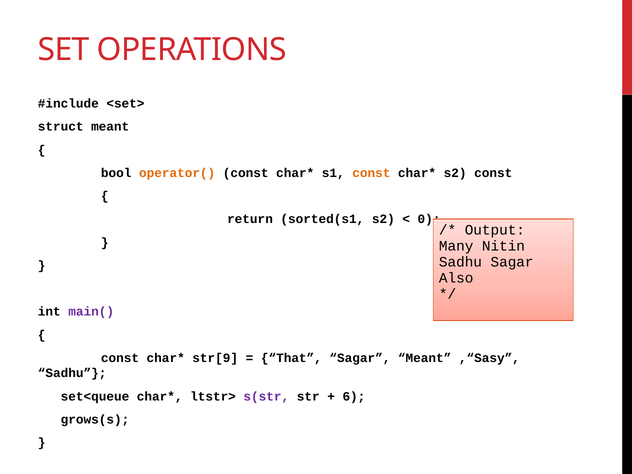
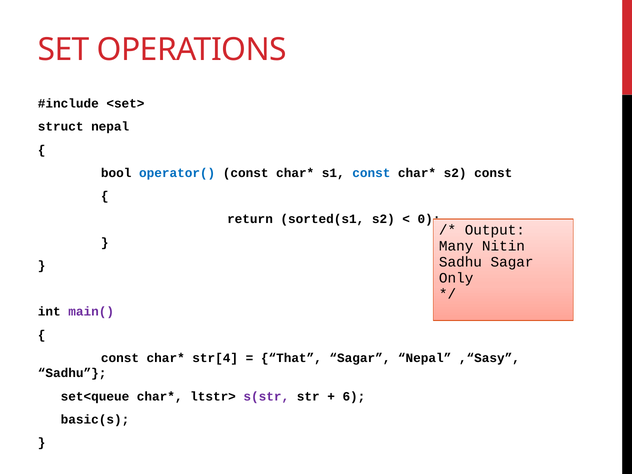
struct meant: meant -> nepal
operator( colour: orange -> blue
const at (371, 173) colour: orange -> blue
Also: Also -> Only
str[9: str[9 -> str[4
Sagar Meant: Meant -> Nepal
grows(s: grows(s -> basic(s
